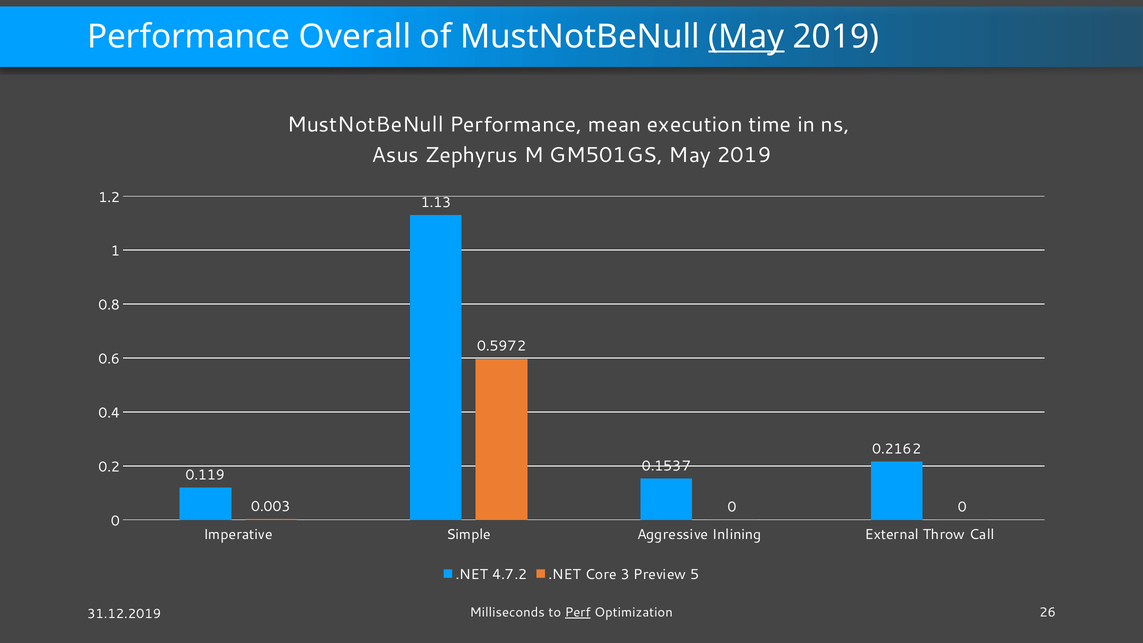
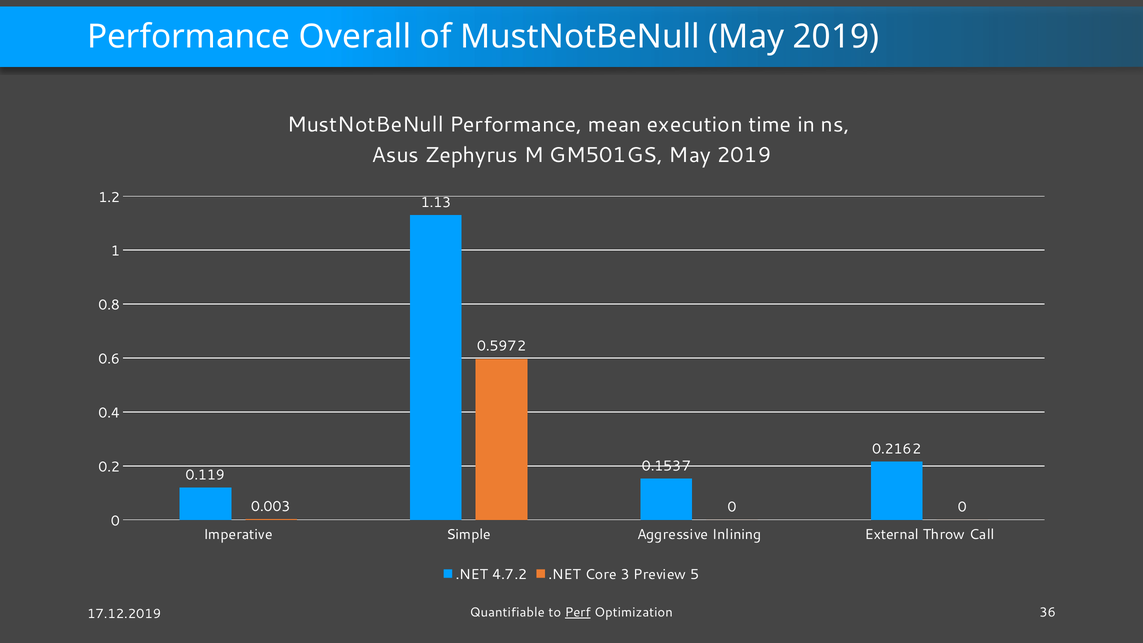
May at (746, 37) underline: present -> none
Milliseconds: Milliseconds -> Quantifiable
26: 26 -> 36
31.12.2019: 31.12.2019 -> 17.12.2019
